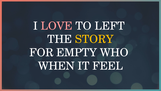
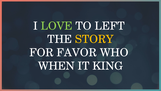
LOVE colour: pink -> light green
EMPTY: EMPTY -> FAVOR
FEEL: FEEL -> KING
